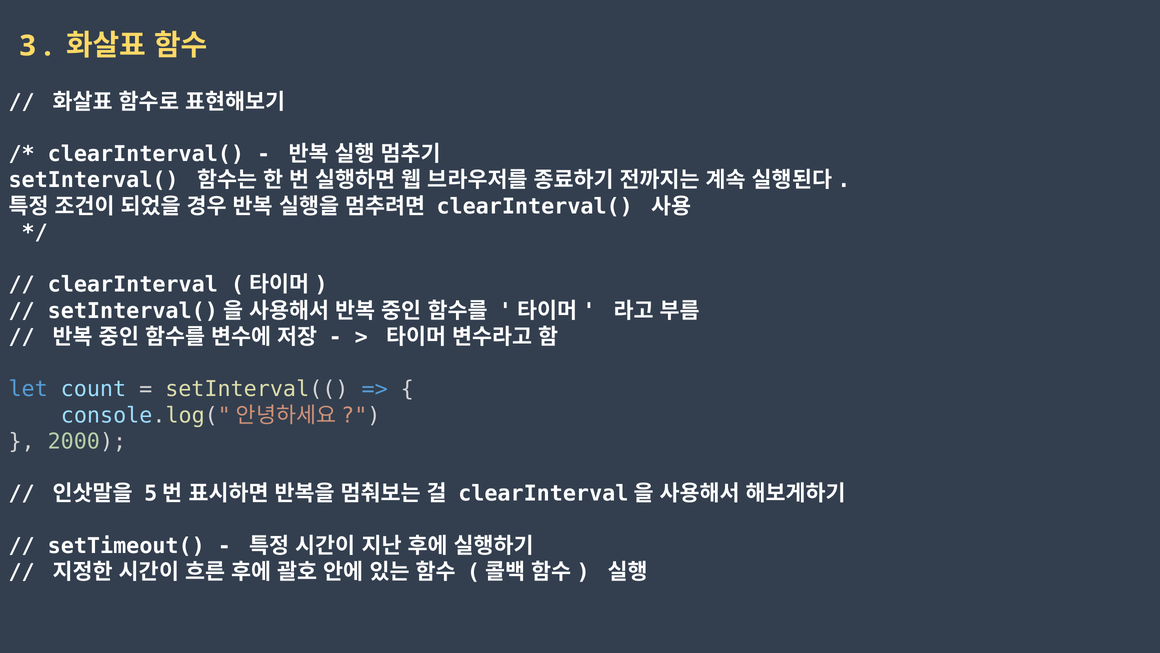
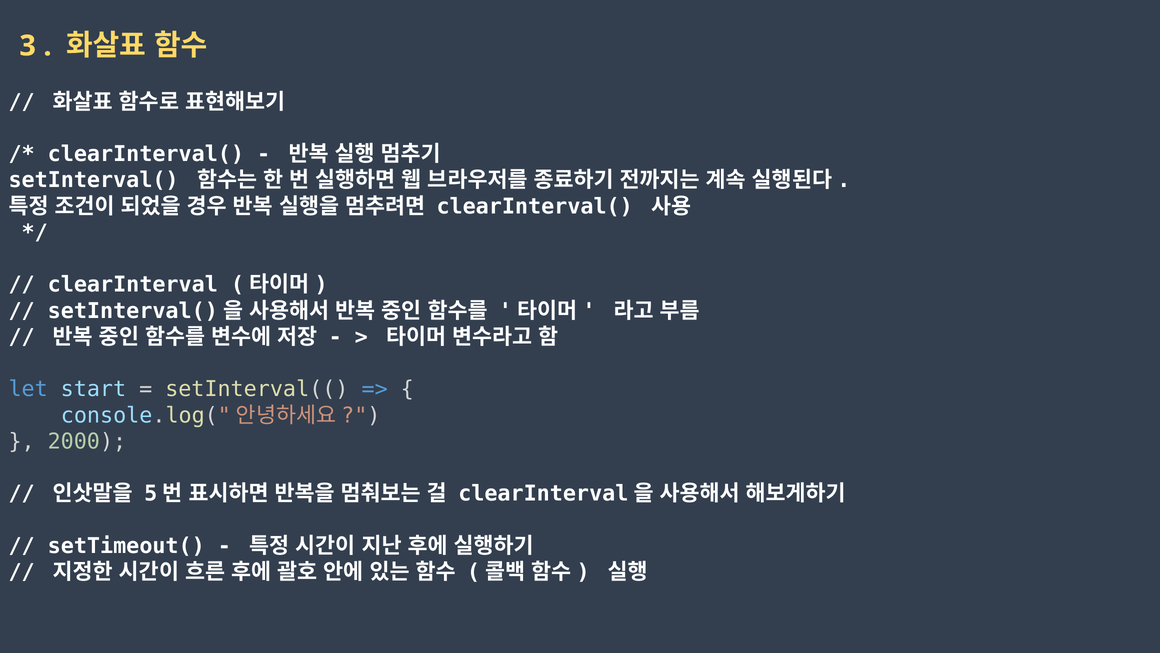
count: count -> start
